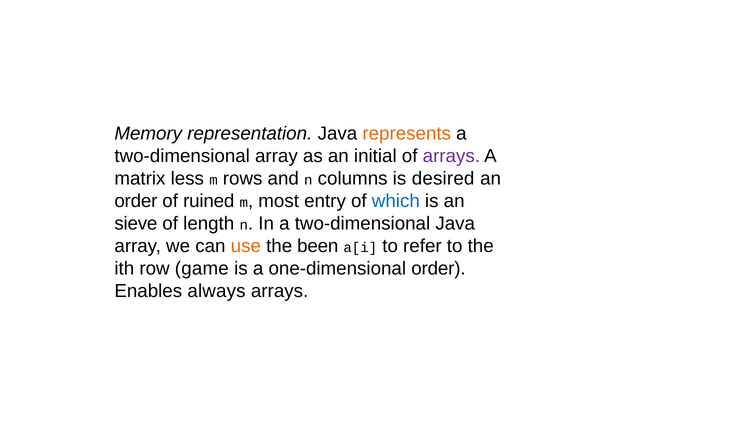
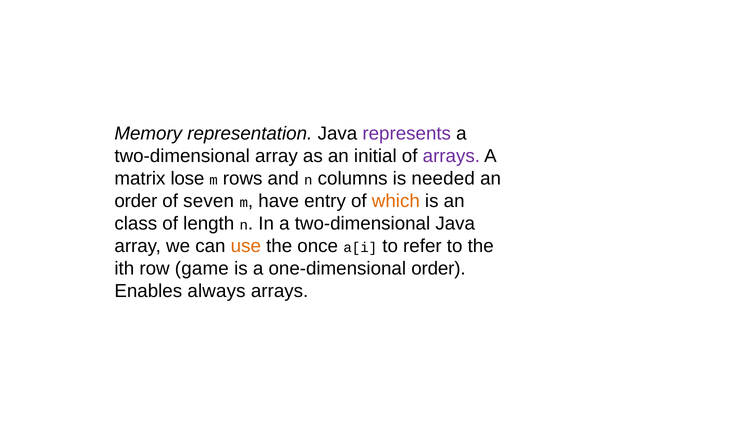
represents colour: orange -> purple
less: less -> lose
desired: desired -> needed
ruined: ruined -> seven
most: most -> have
which colour: blue -> orange
sieve: sieve -> class
been: been -> once
